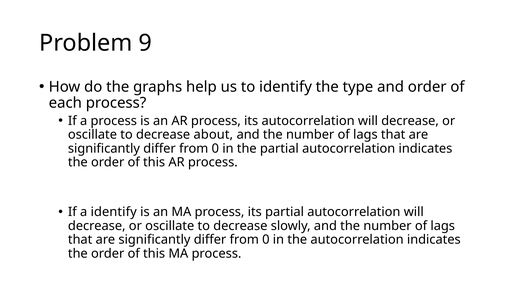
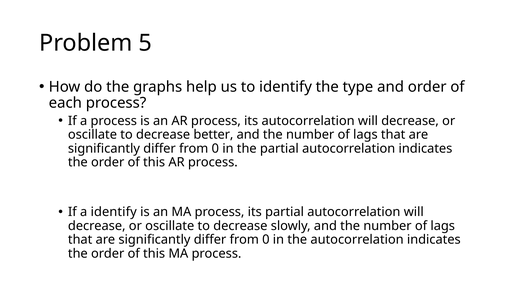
9: 9 -> 5
about: about -> better
